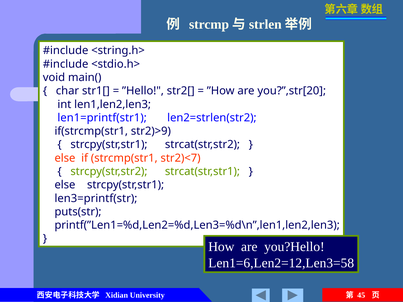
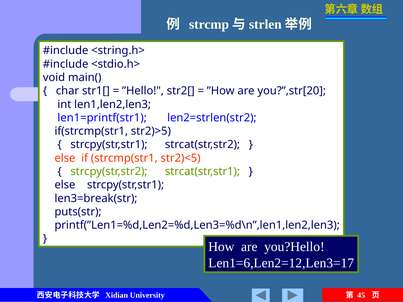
str2)>9: str2)>9 -> str2)>5
str2)<7: str2)<7 -> str2)<5
len3=printf(str: len3=printf(str -> len3=break(str
Len1=6,Len2=12,Len3=58: Len1=6,Len2=12,Len3=58 -> Len1=6,Len2=12,Len3=17
